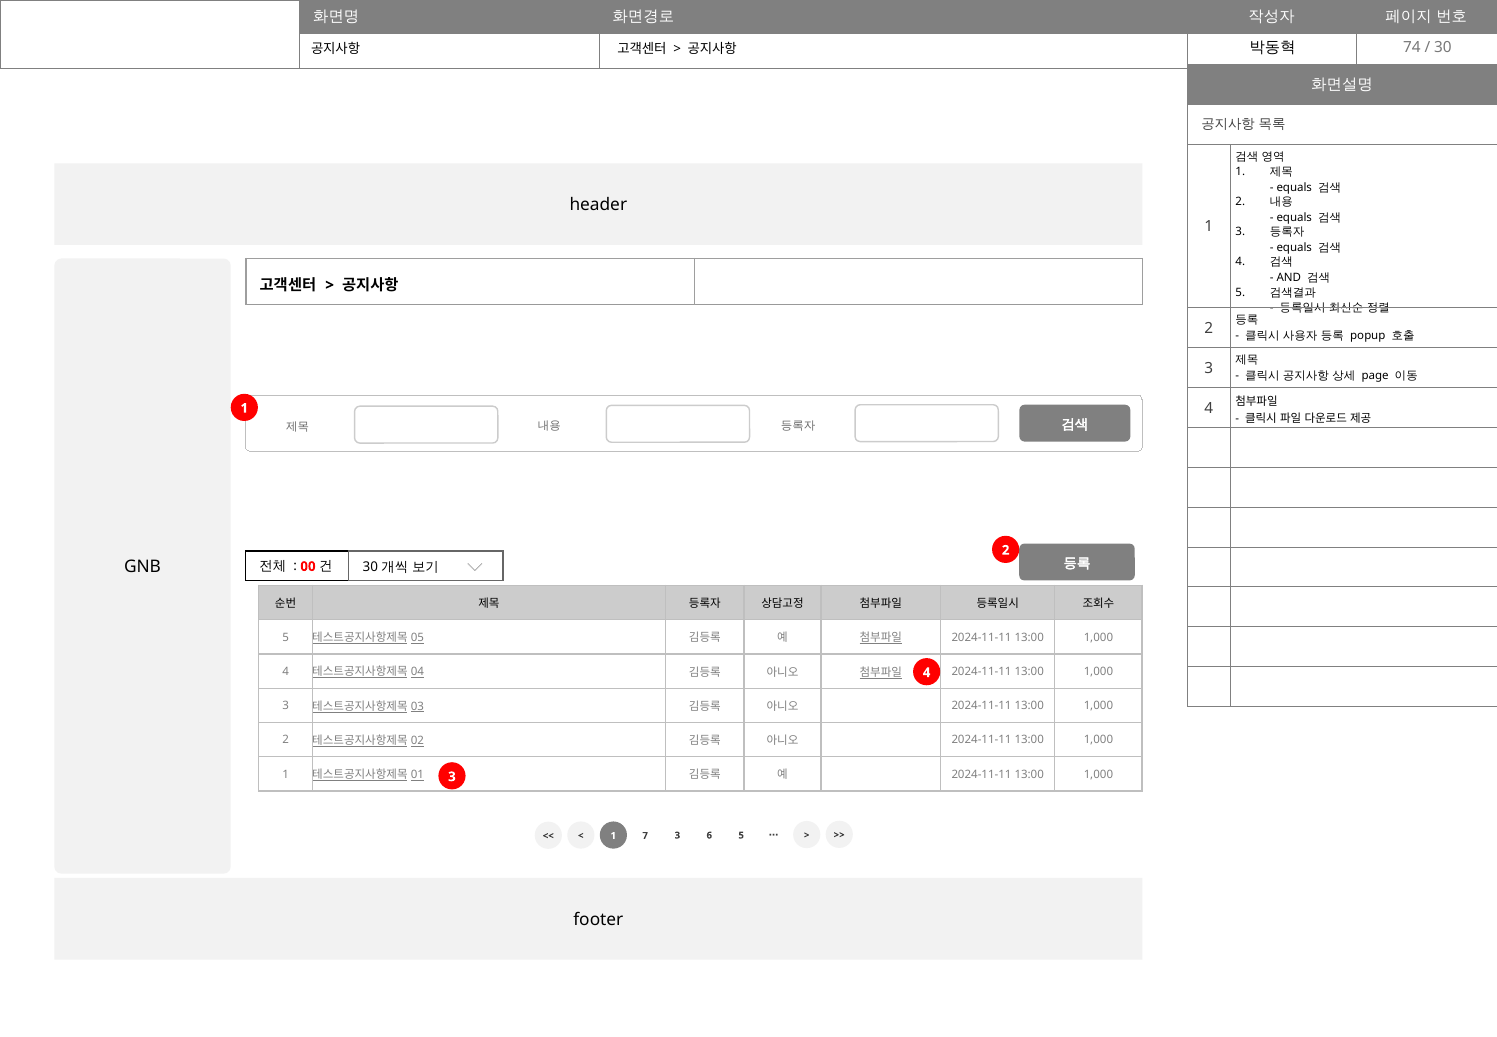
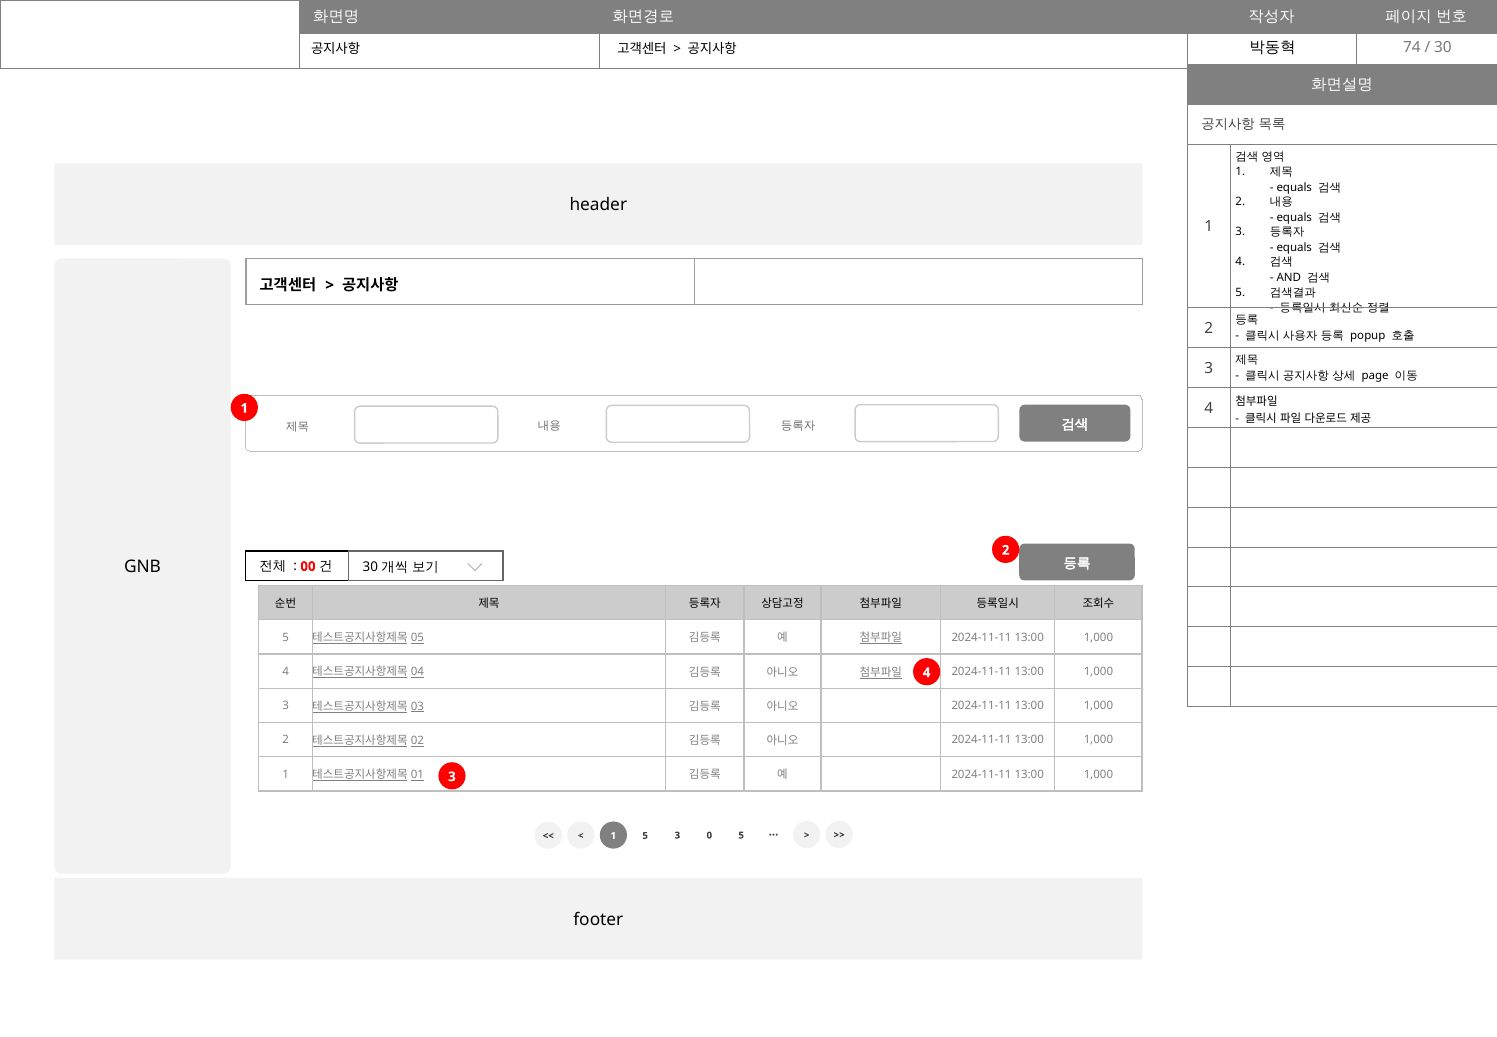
1 7: 7 -> 5
6: 6 -> 0
